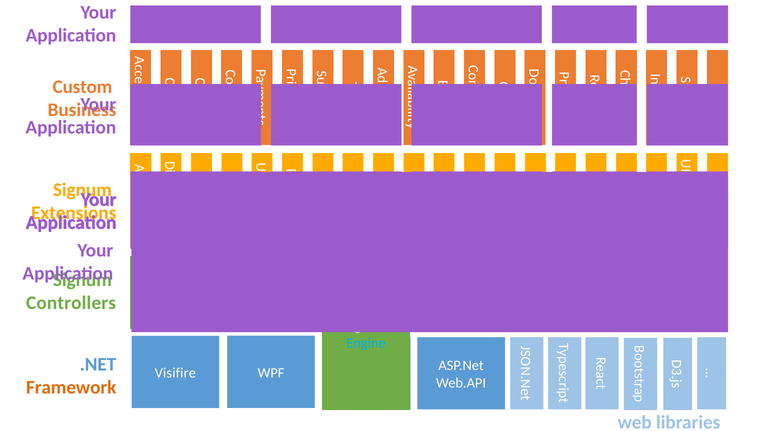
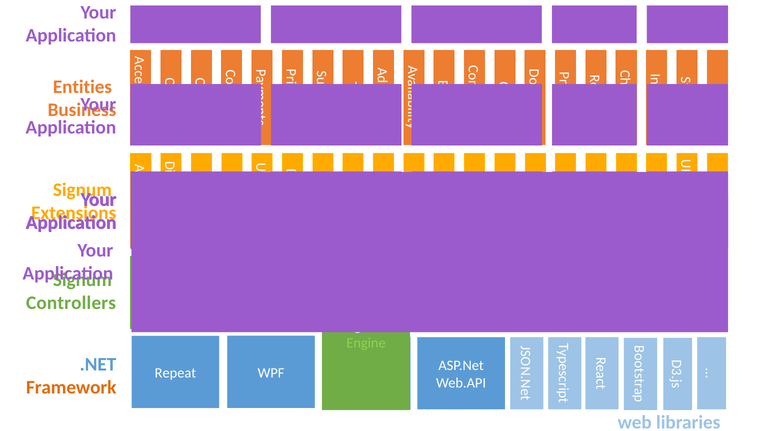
Custom at (83, 87): Custom -> Entities
Engine colour: light blue -> light green
Visifire: Visifire -> Repeat
